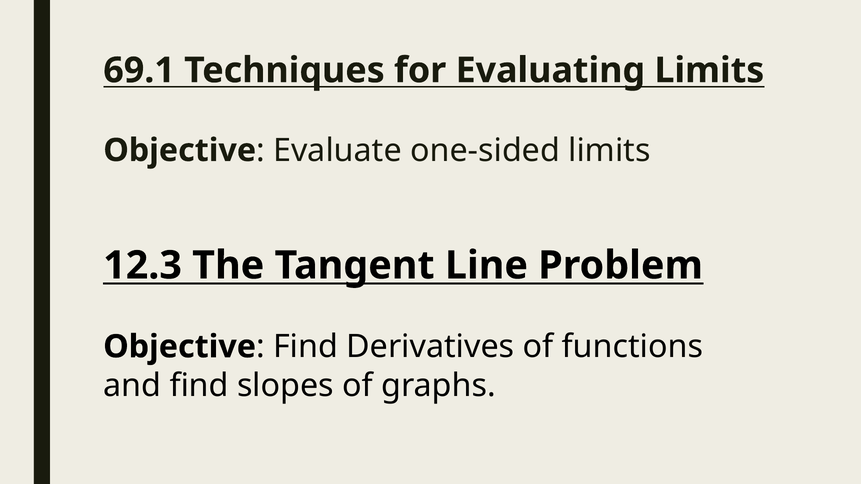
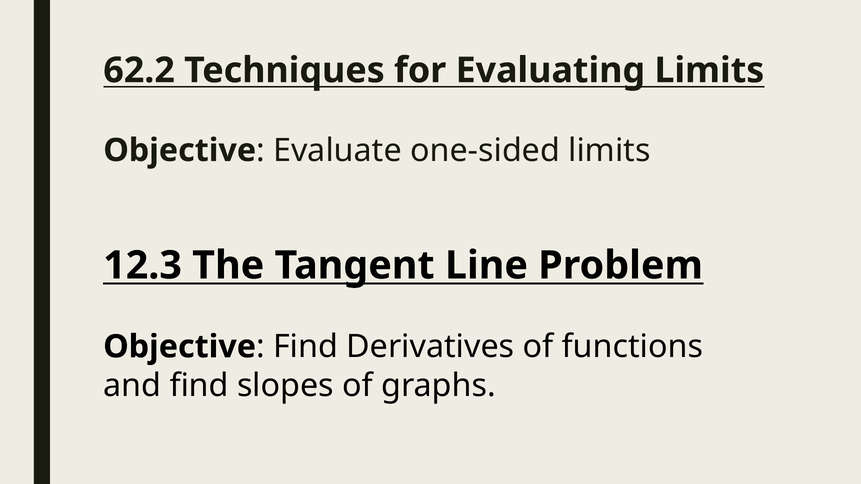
69.1: 69.1 -> 62.2
